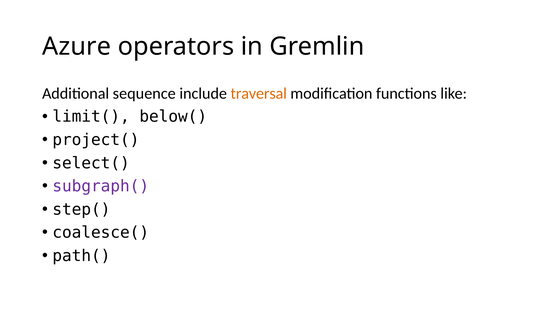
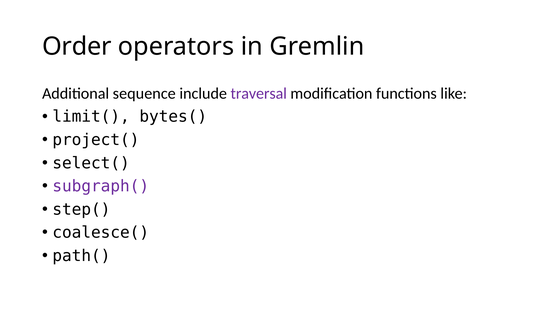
Azure: Azure -> Order
traversal colour: orange -> purple
below(: below( -> bytes(
